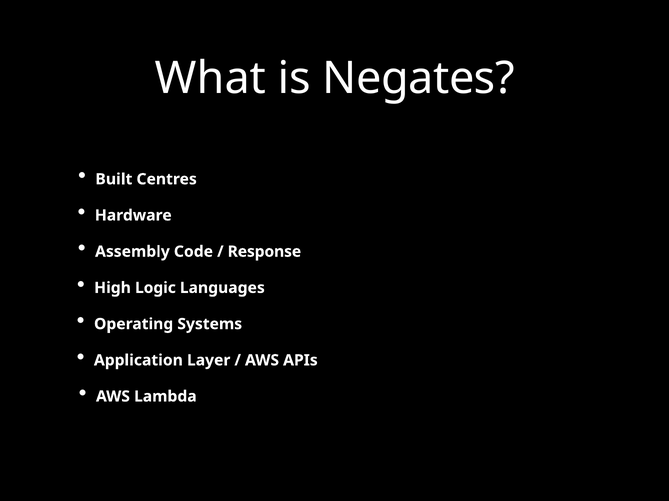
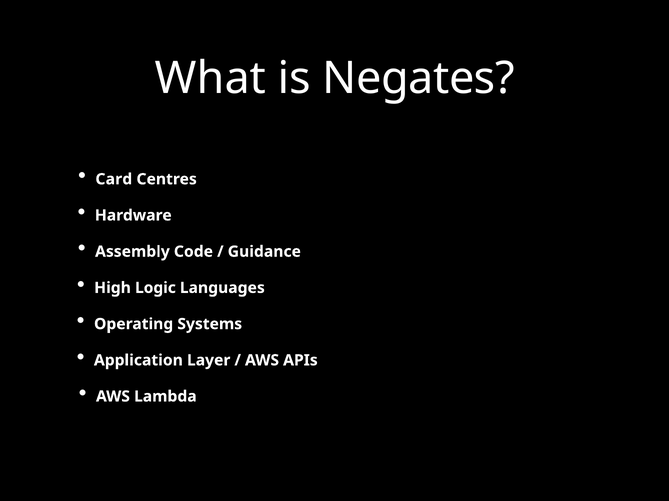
Built: Built -> Card
Response: Response -> Guidance
